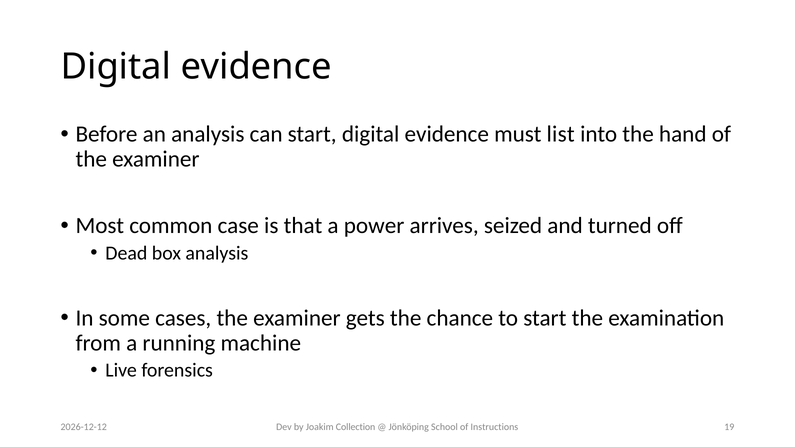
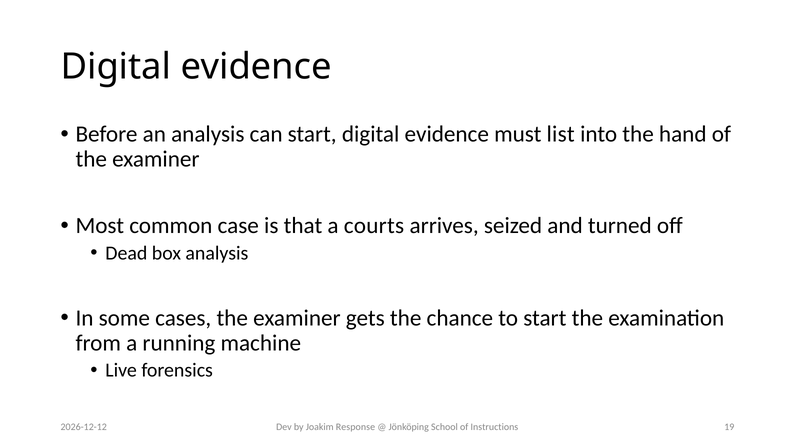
power: power -> courts
Collection: Collection -> Response
